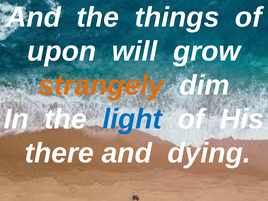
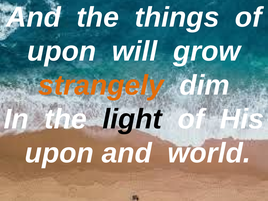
light colour: blue -> black
there at (59, 153): there -> upon
dying: dying -> world
